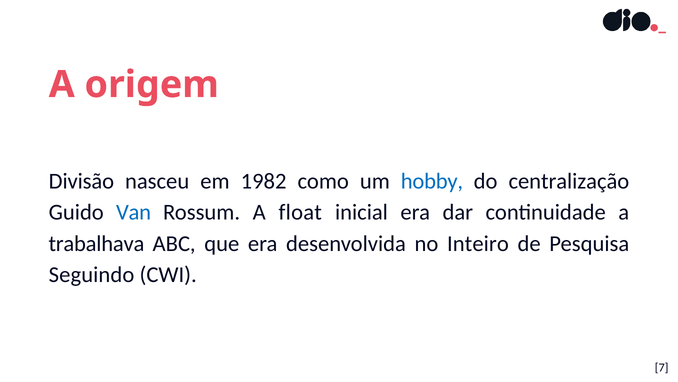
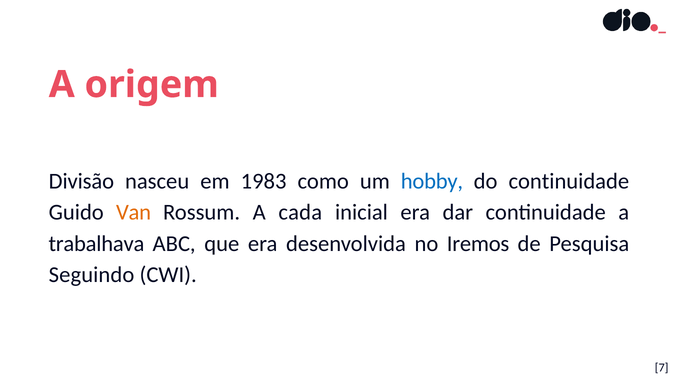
1982: 1982 -> 1983
do centralização: centralização -> continuidade
Van colour: blue -> orange
float: float -> cada
Inteiro: Inteiro -> Iremos
